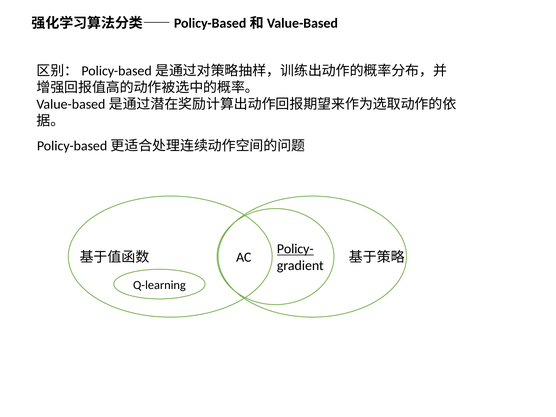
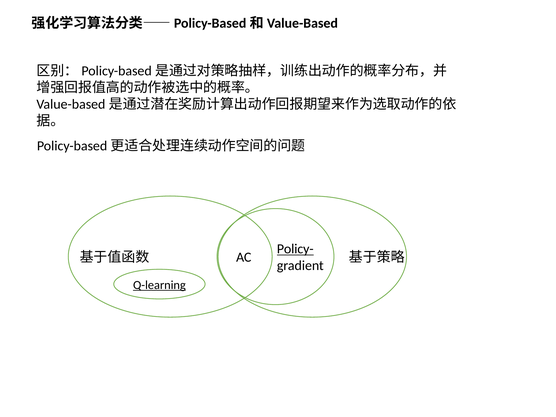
Q-learning underline: none -> present
